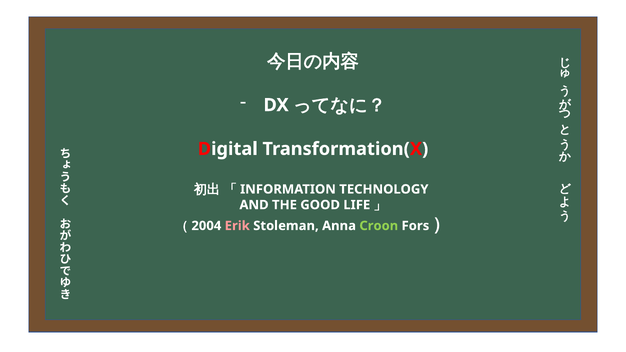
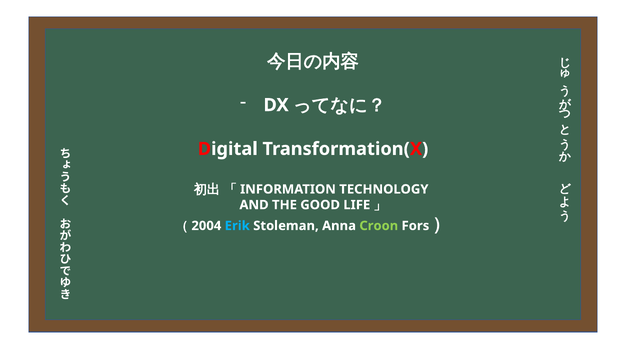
Erik colour: pink -> light blue
